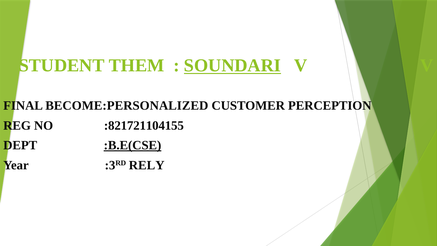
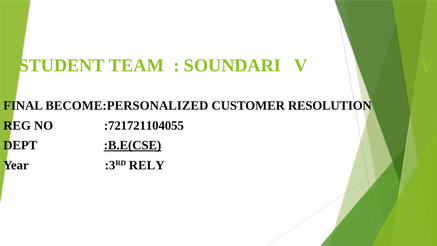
THEM: THEM -> TEAM
SOUNDARI underline: present -> none
PERCEPTION: PERCEPTION -> RESOLUTION
:821721104155: :821721104155 -> :721721104055
